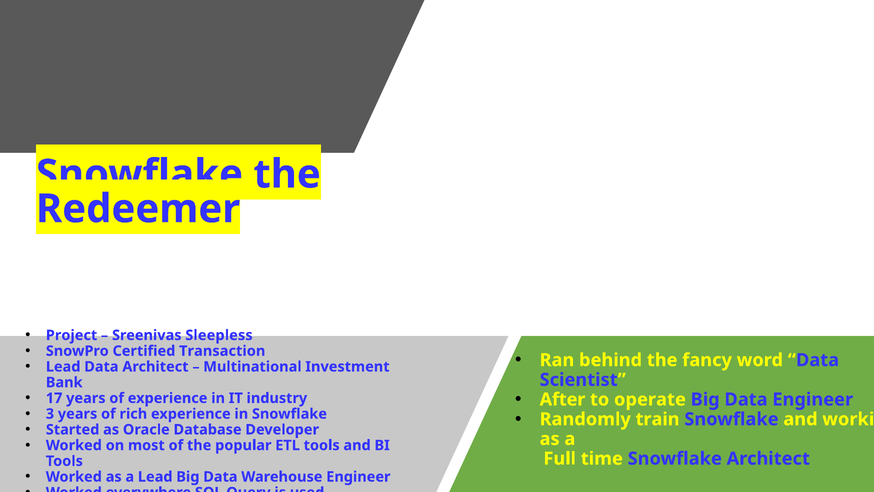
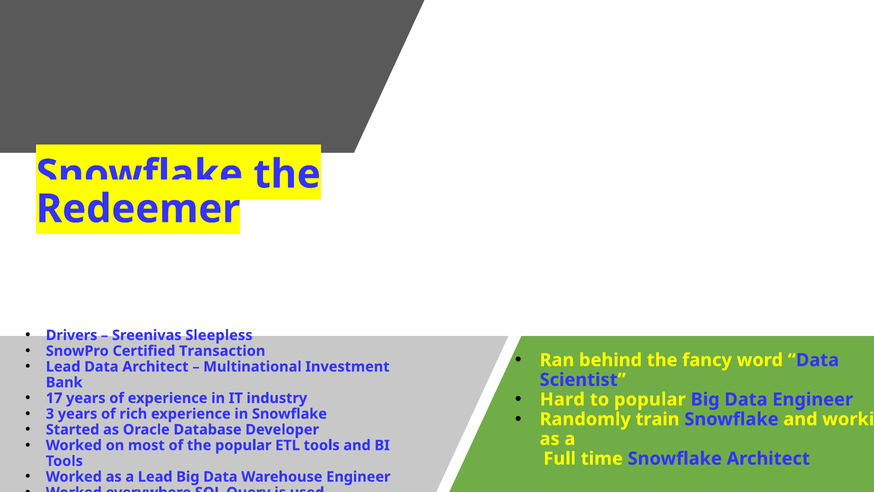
Project: Project -> Drivers
After: After -> Hard
to operate: operate -> popular
